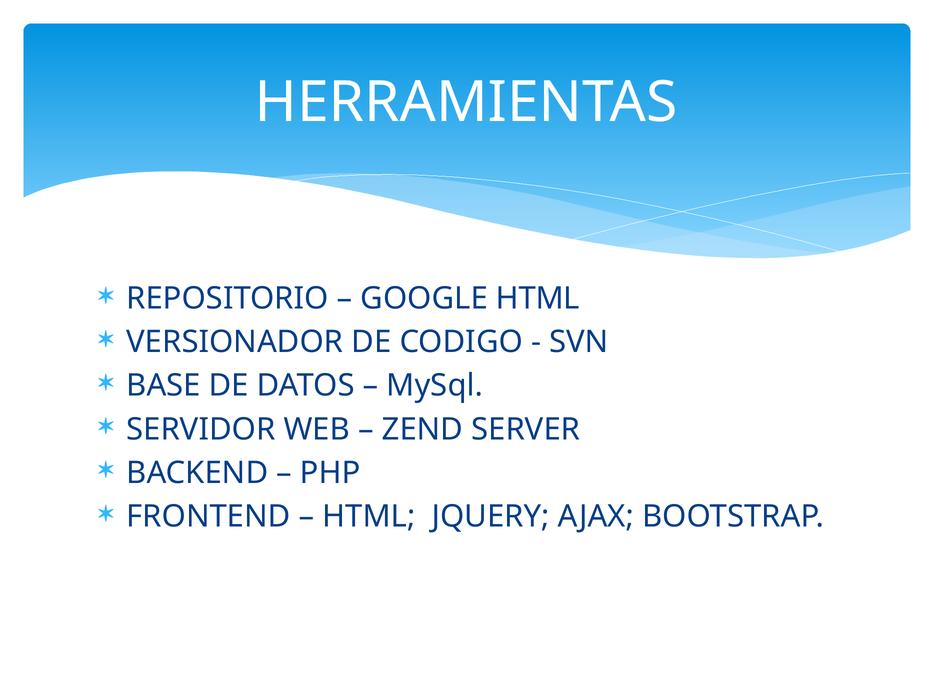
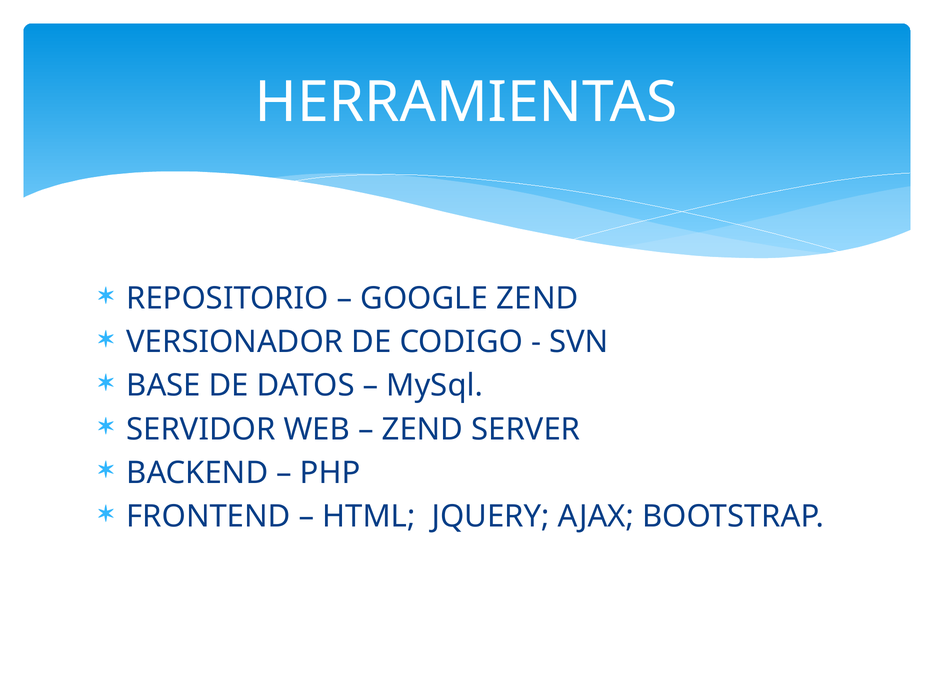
GOOGLE HTML: HTML -> ZEND
